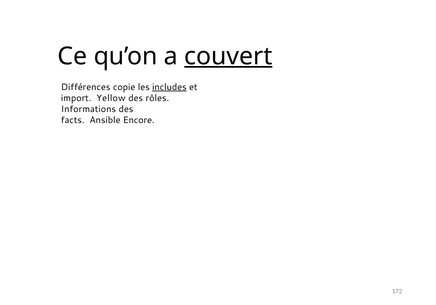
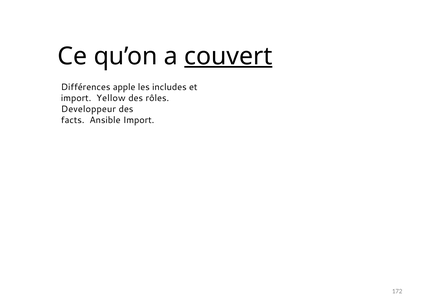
copie: copie -> apple
includes underline: present -> none
Informations: Informations -> Developpeur
Ansible Encore: Encore -> Import
